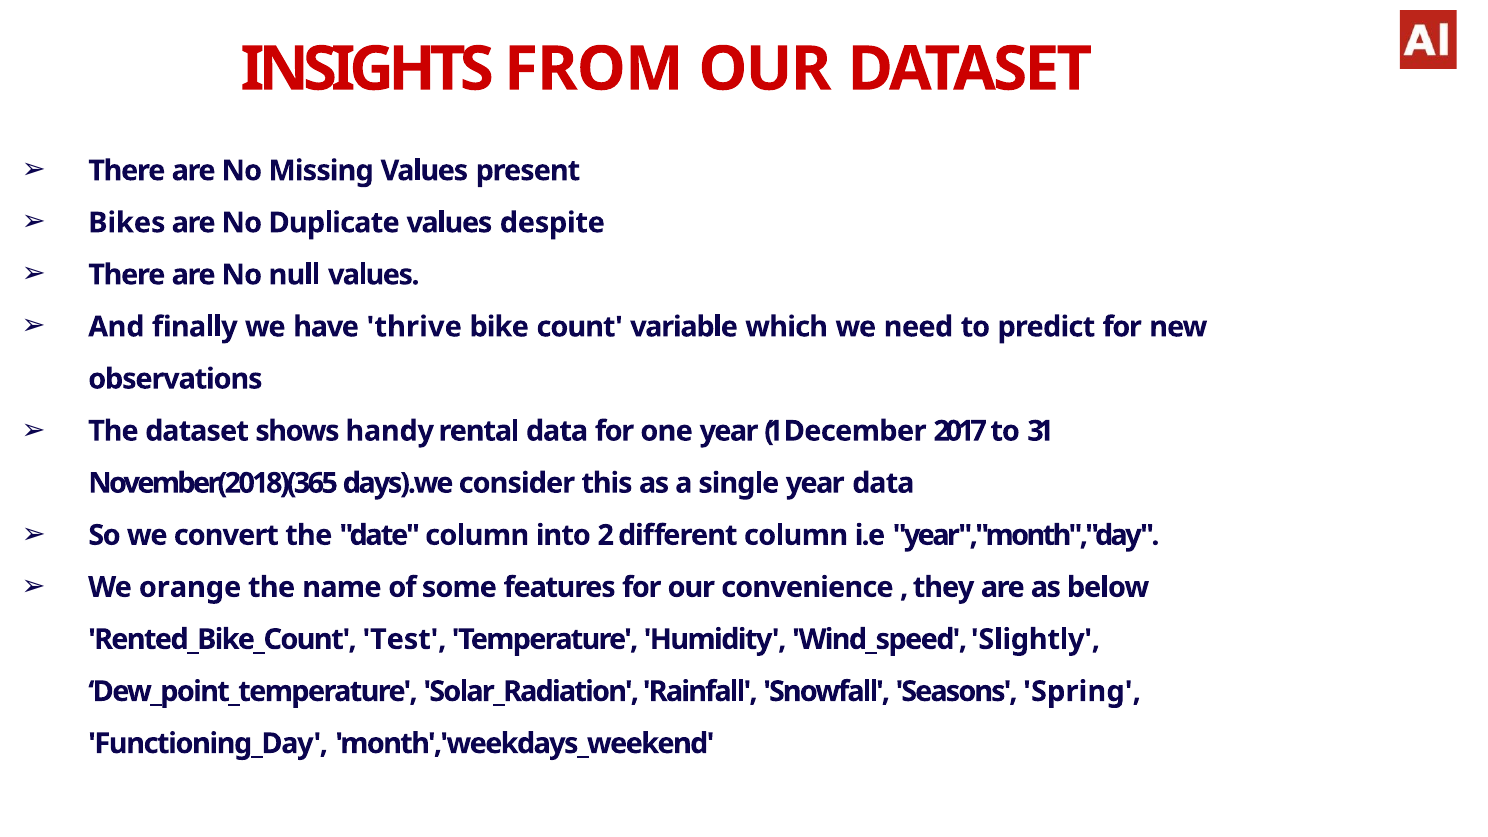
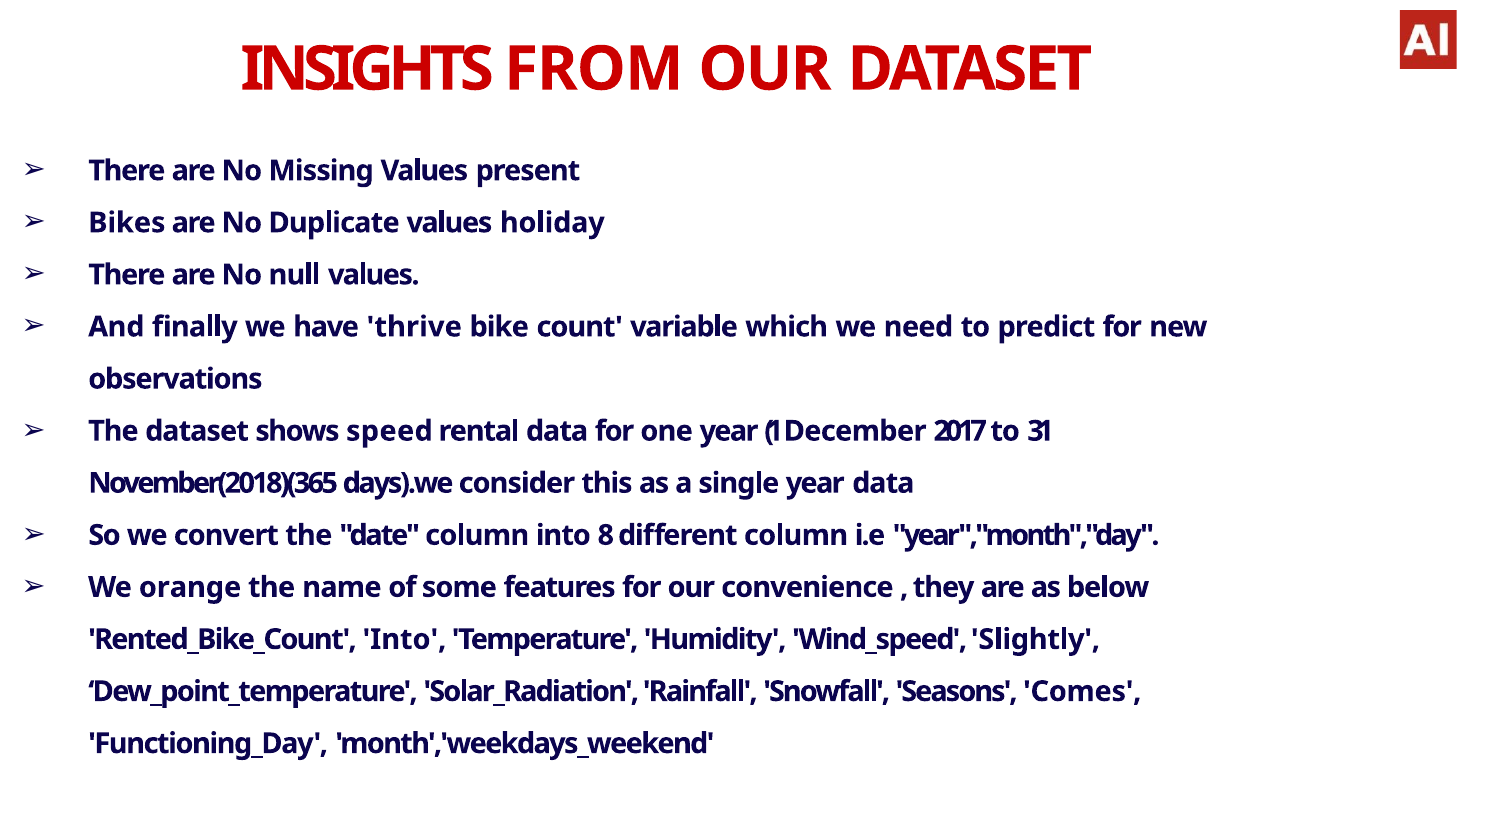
despite: despite -> holiday
handy: handy -> speed
2: 2 -> 8
Rented_Bike_Count Test: Test -> Into
Spring: Spring -> Comes
